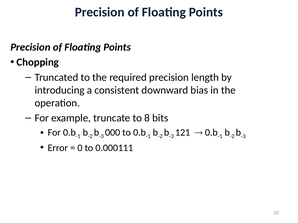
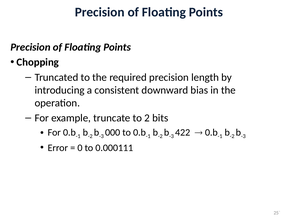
8: 8 -> 2
121: 121 -> 422
